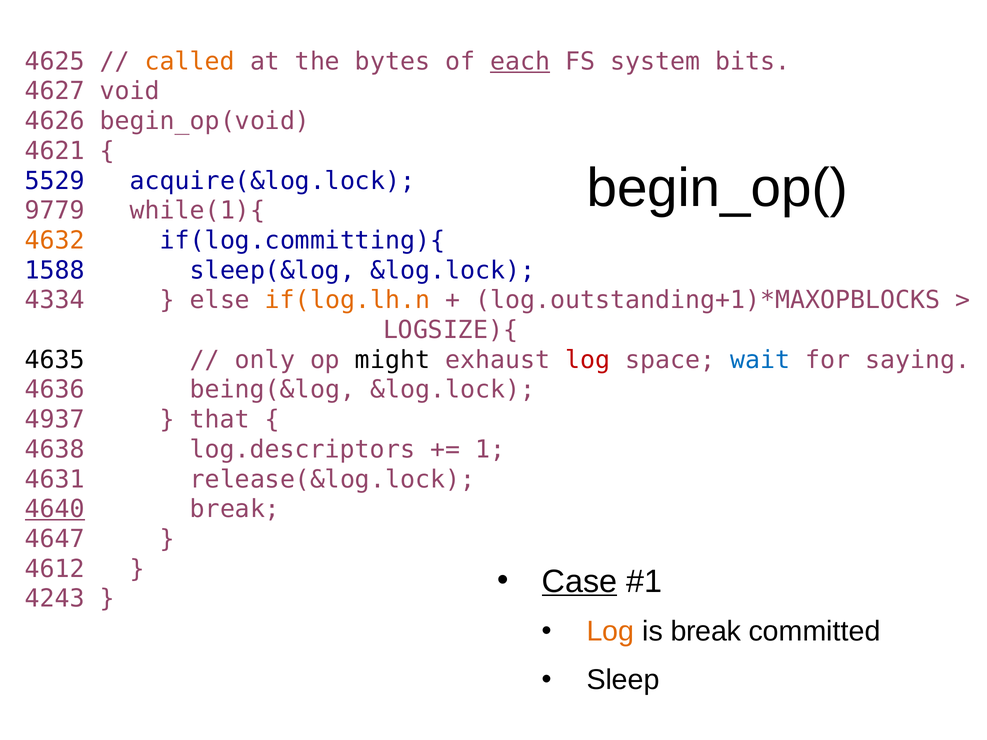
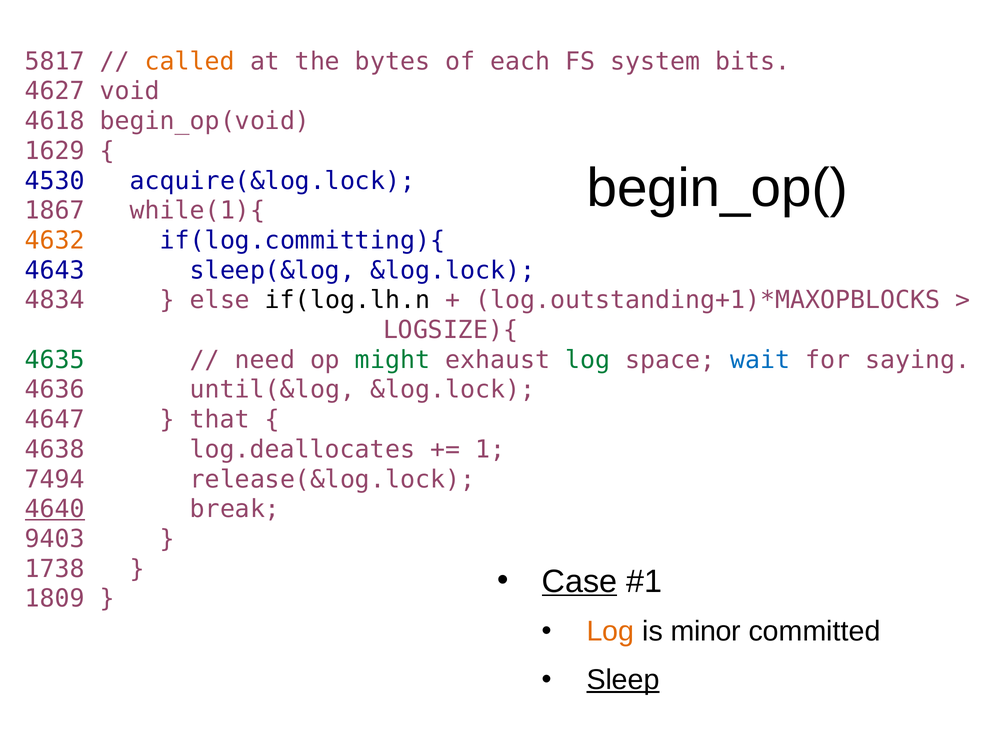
4625: 4625 -> 5817
each underline: present -> none
4626: 4626 -> 4618
4621: 4621 -> 1629
5529: 5529 -> 4530
9779: 9779 -> 1867
1588: 1588 -> 4643
4334: 4334 -> 4834
if(log.lh.n colour: orange -> black
4635 colour: black -> green
only: only -> need
might colour: black -> green
log at (588, 360) colour: red -> green
being(&log: being(&log -> until(&log
4937: 4937 -> 4647
log.descriptors: log.descriptors -> log.deallocates
4631: 4631 -> 7494
4647: 4647 -> 9403
4612: 4612 -> 1738
4243: 4243 -> 1809
is break: break -> minor
Sleep underline: none -> present
